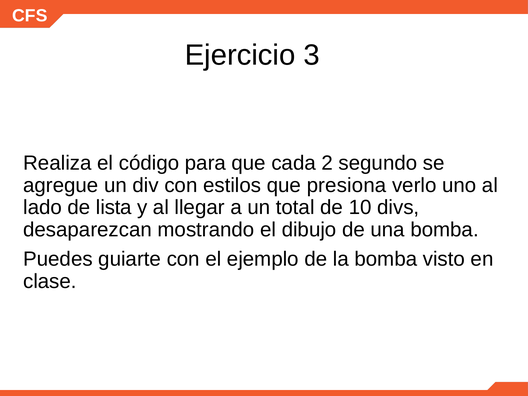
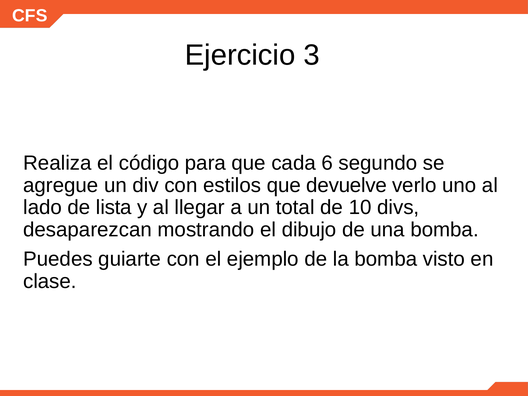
2: 2 -> 6
presiona: presiona -> devuelve
